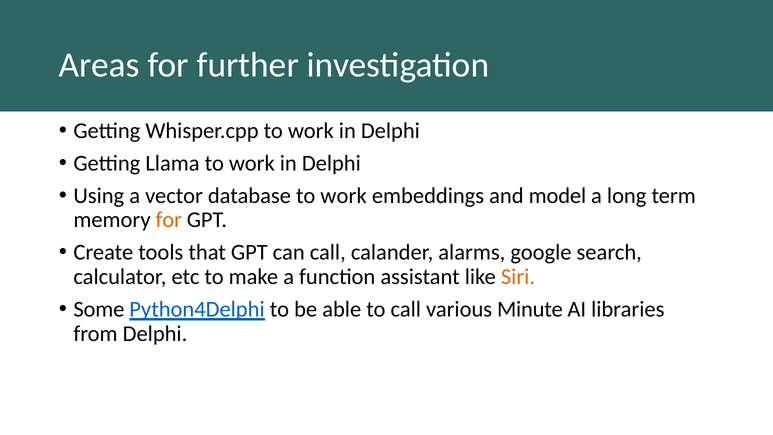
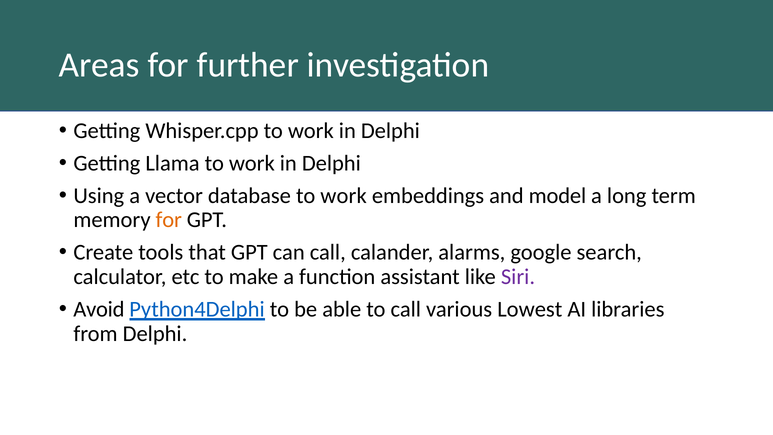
Siri colour: orange -> purple
Some: Some -> Avoid
Minute: Minute -> Lowest
